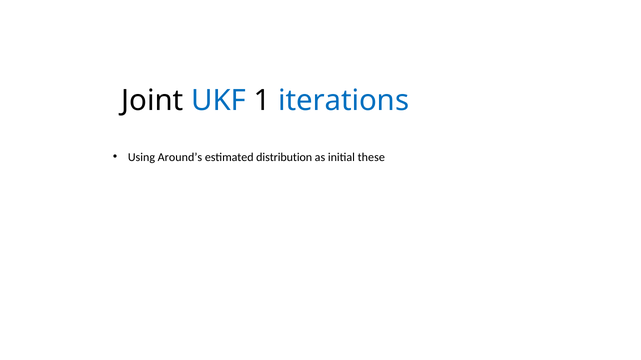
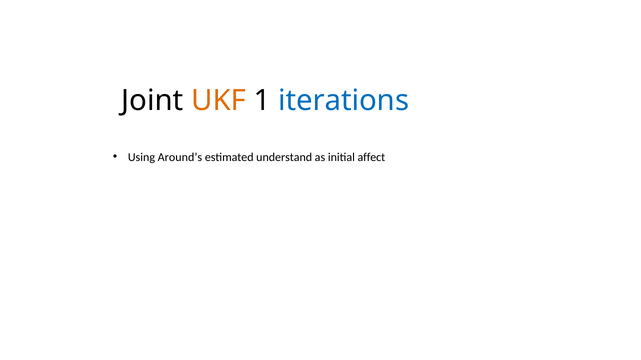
UKF colour: blue -> orange
distribution: distribution -> understand
these: these -> affect
